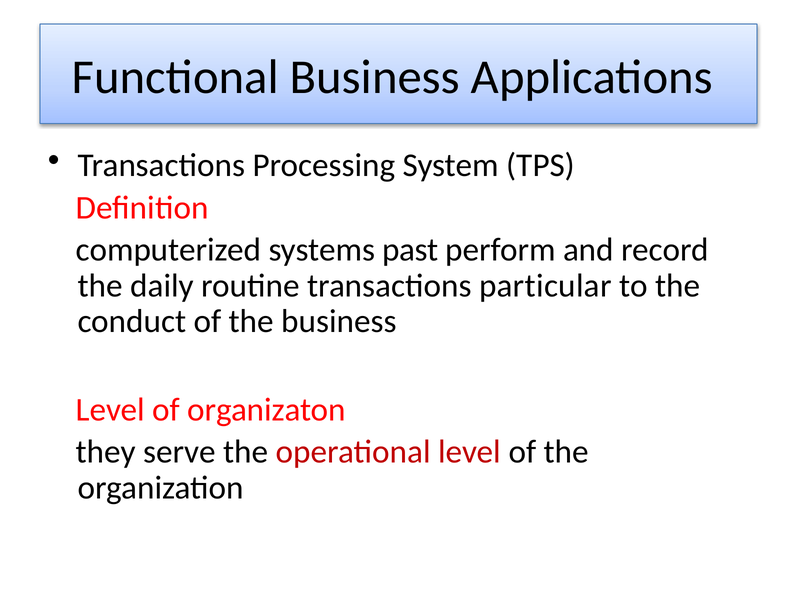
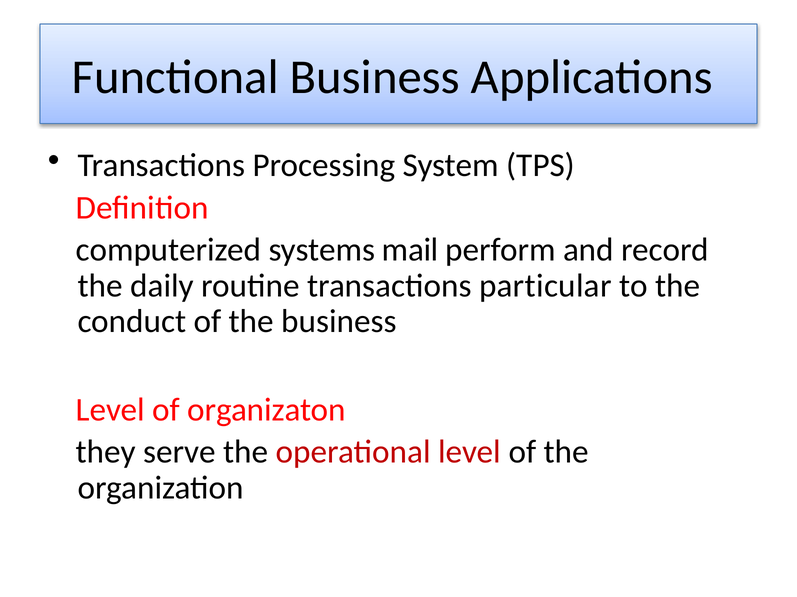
past: past -> mail
